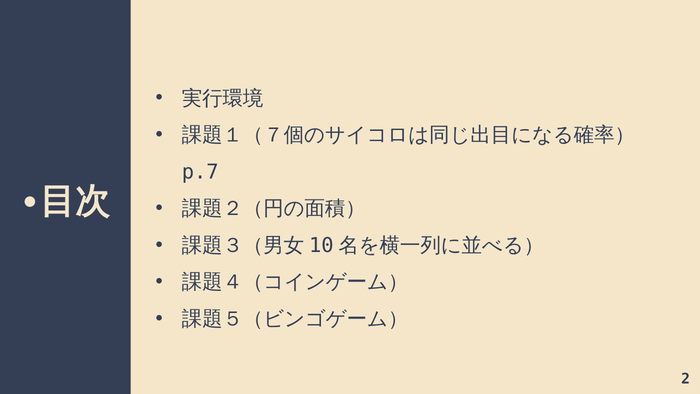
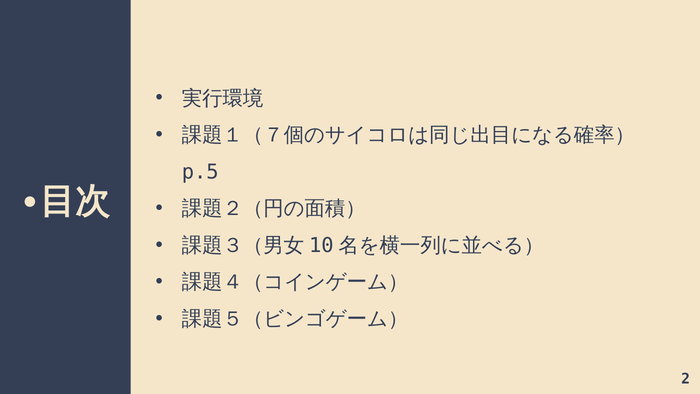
p.7: p.7 -> p.5
